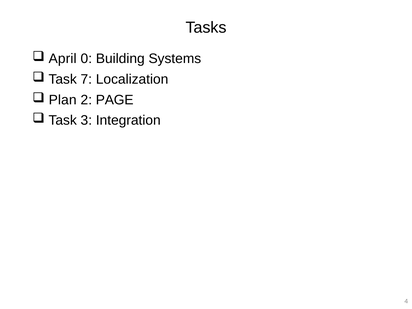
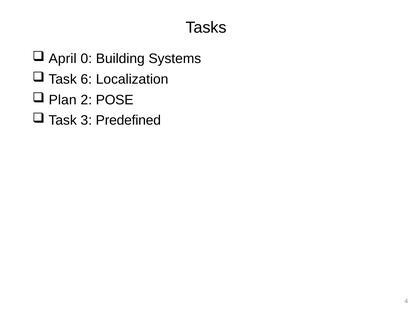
7: 7 -> 6
PAGE: PAGE -> POSE
Integration: Integration -> Predefined
